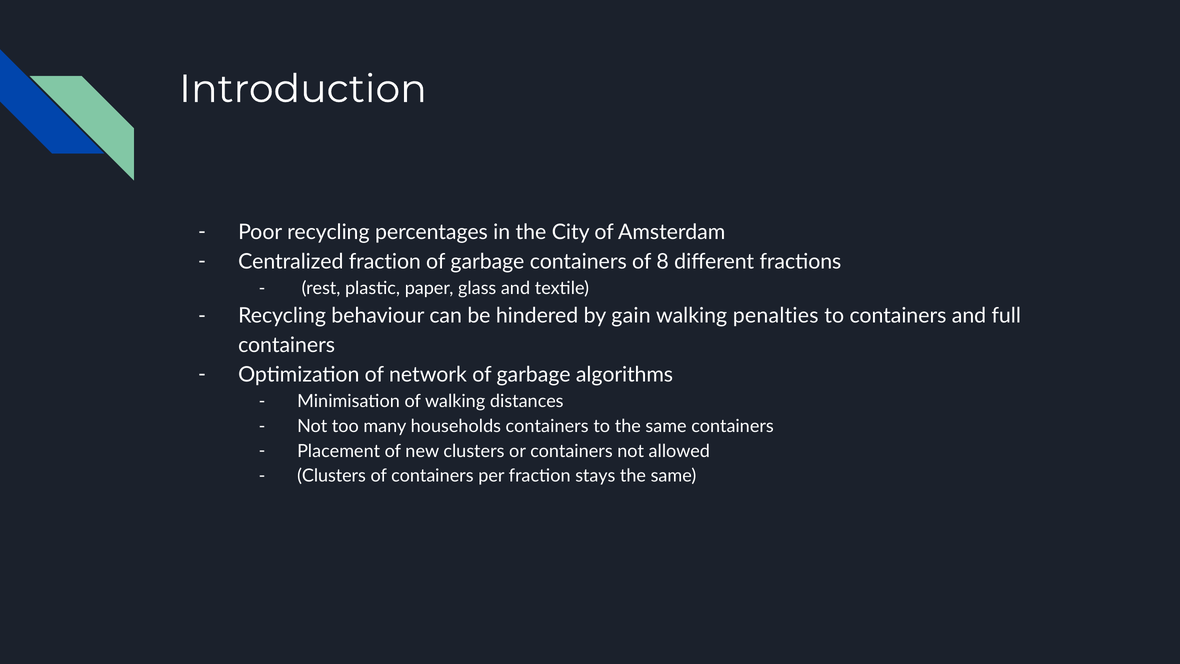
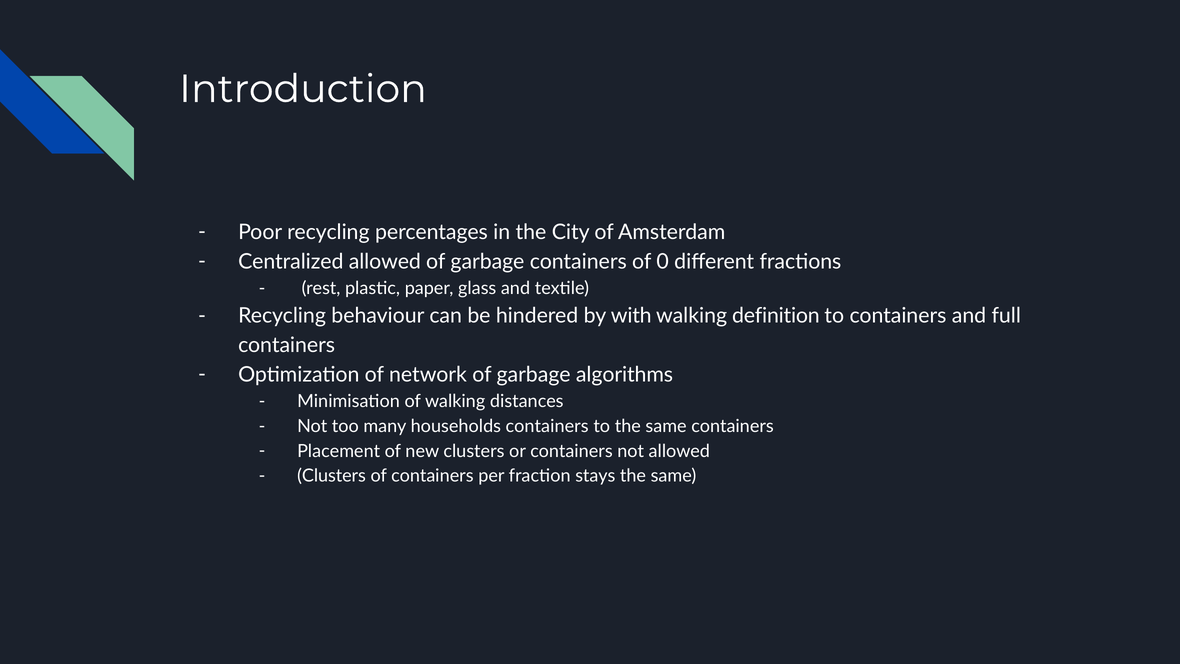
Centralized fraction: fraction -> allowed
8: 8 -> 0
gain: gain -> with
penalties: penalties -> definition
